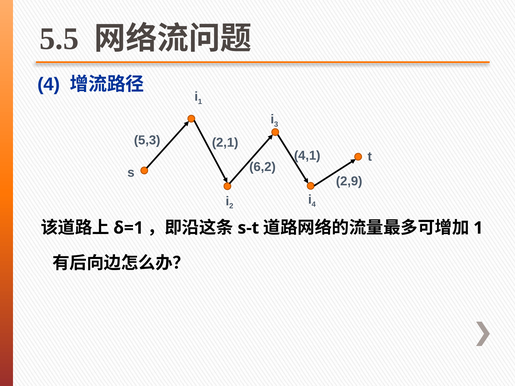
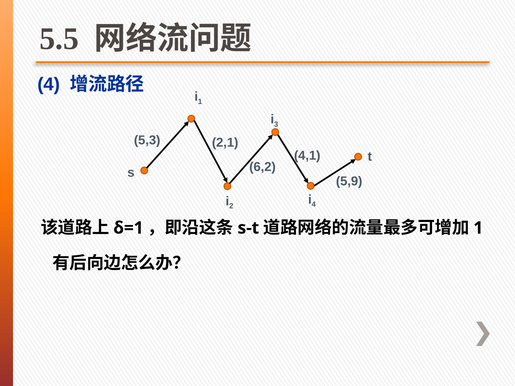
2,9: 2,9 -> 5,9
